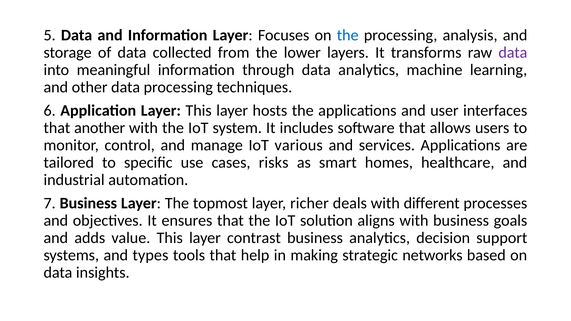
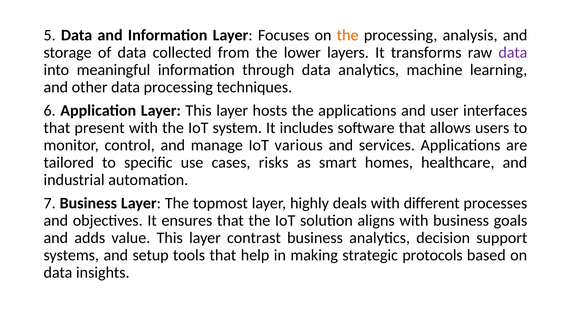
the at (348, 35) colour: blue -> orange
another: another -> present
richer: richer -> highly
types: types -> setup
networks: networks -> protocols
